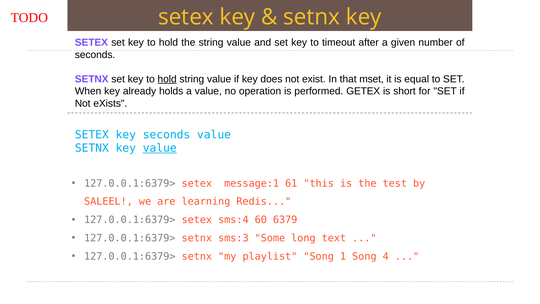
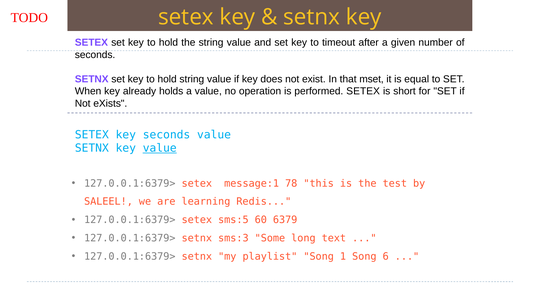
hold at (167, 79) underline: present -> none
performed GETEX: GETEX -> SETEX
61: 61 -> 78
sms:4: sms:4 -> sms:5
4: 4 -> 6
